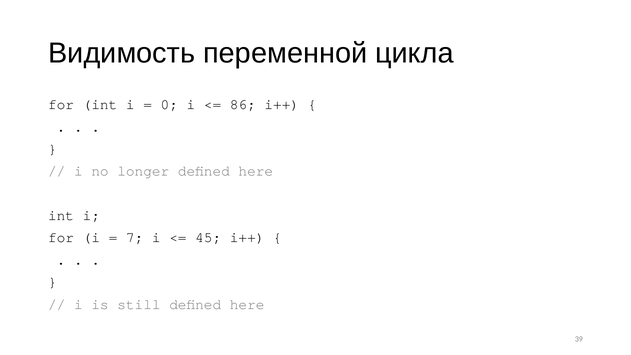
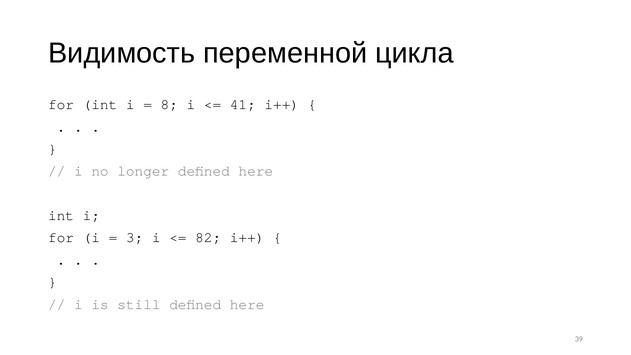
0: 0 -> 8
86: 86 -> 41
7: 7 -> 3
45: 45 -> 82
